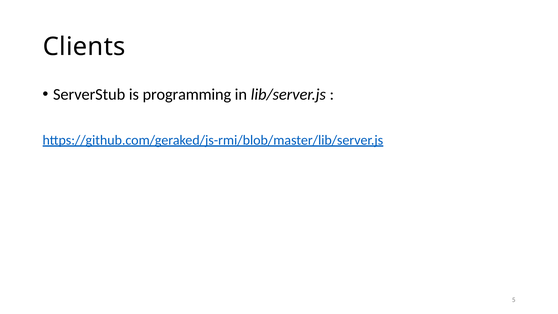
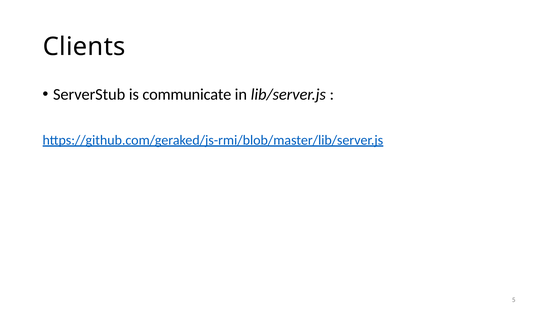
programming: programming -> communicate
